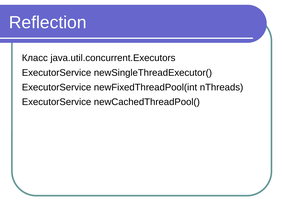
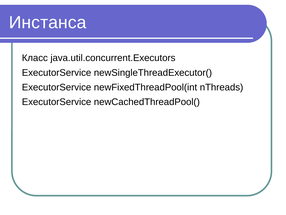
Reflection: Reflection -> Инстанса
